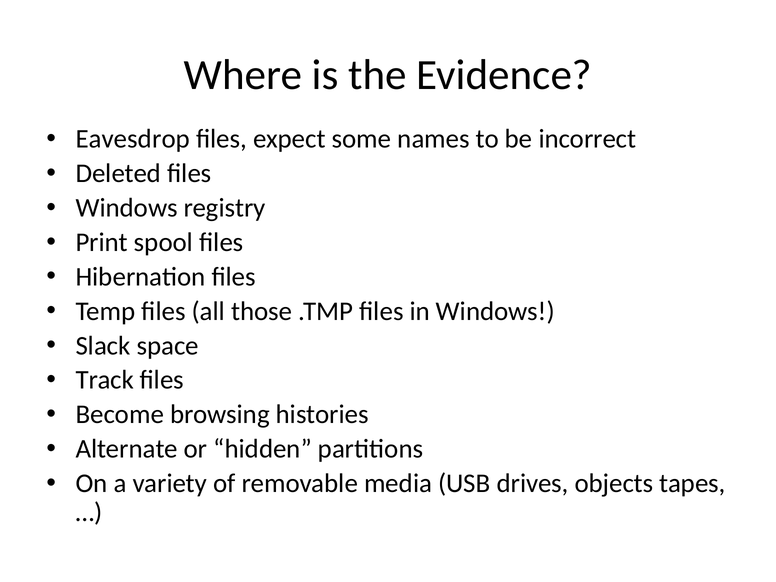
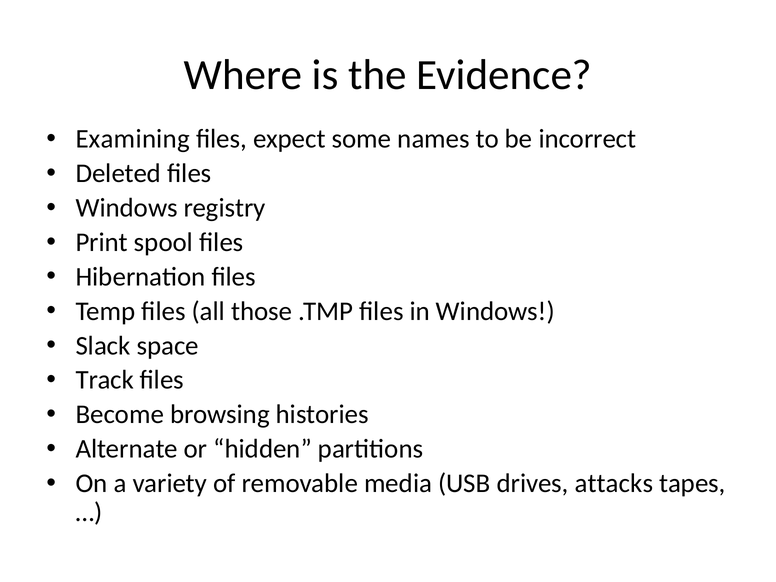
Eavesdrop: Eavesdrop -> Examining
objects: objects -> attacks
